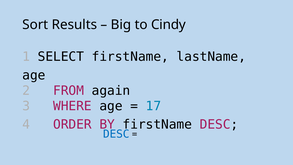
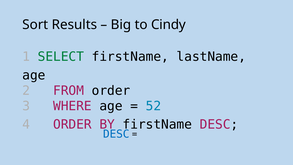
SELECT colour: black -> green
FROM again: again -> order
17: 17 -> 52
